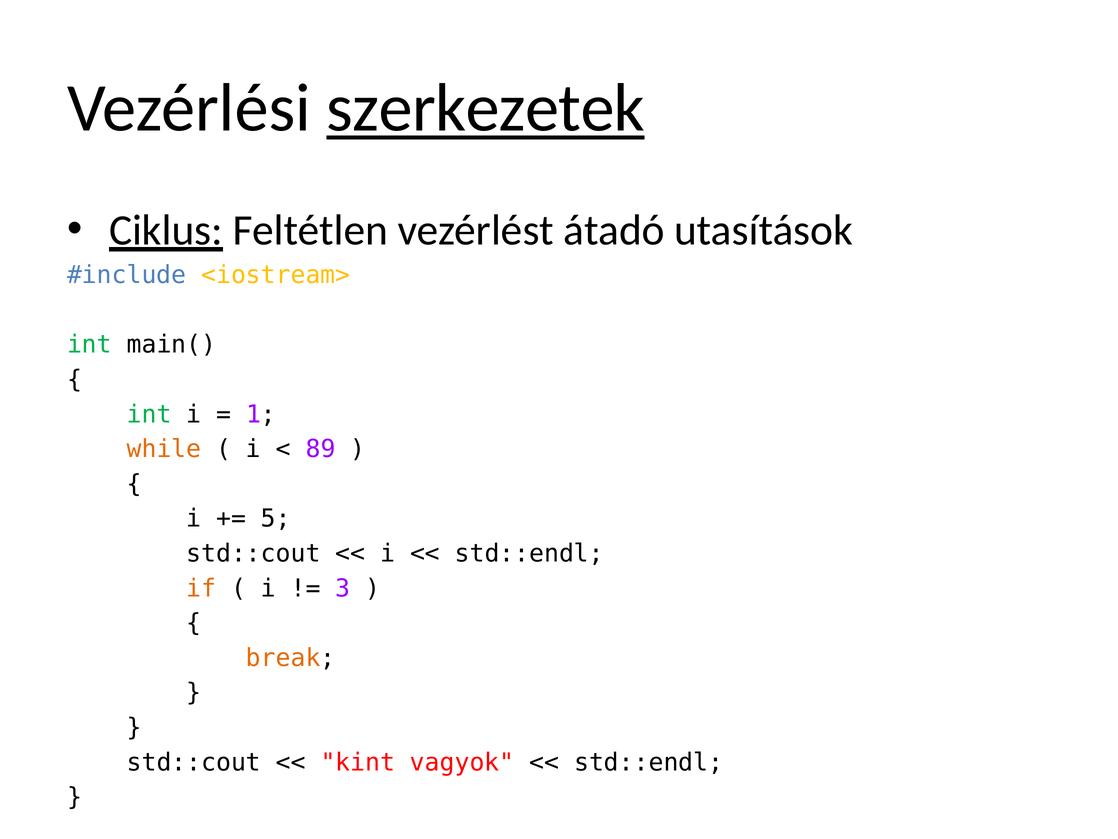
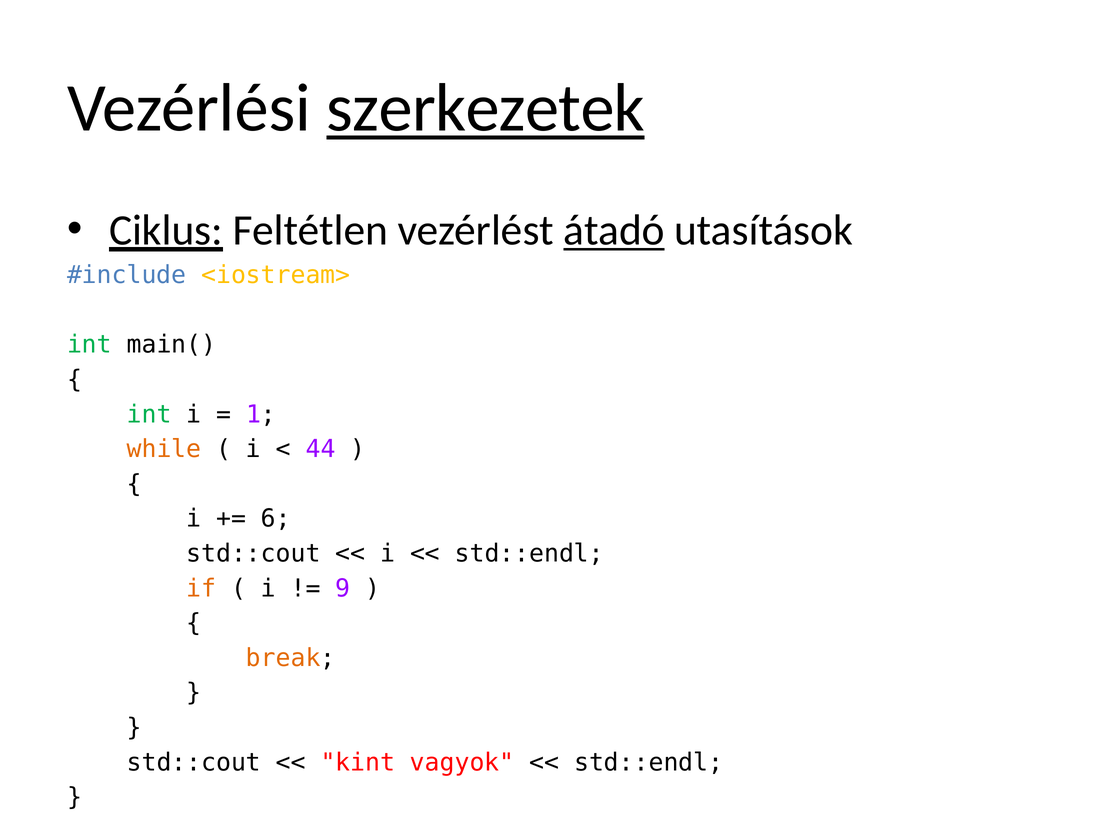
átadó underline: none -> present
89: 89 -> 44
5: 5 -> 6
3: 3 -> 9
